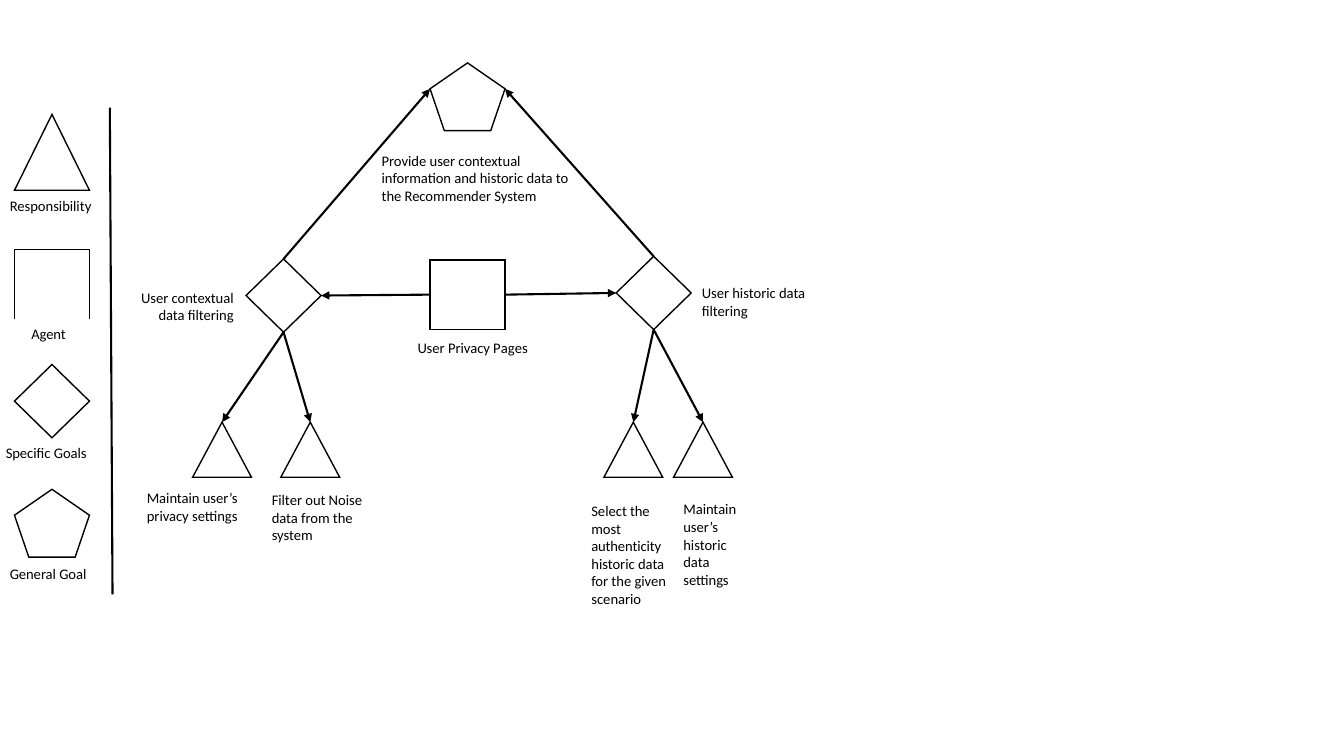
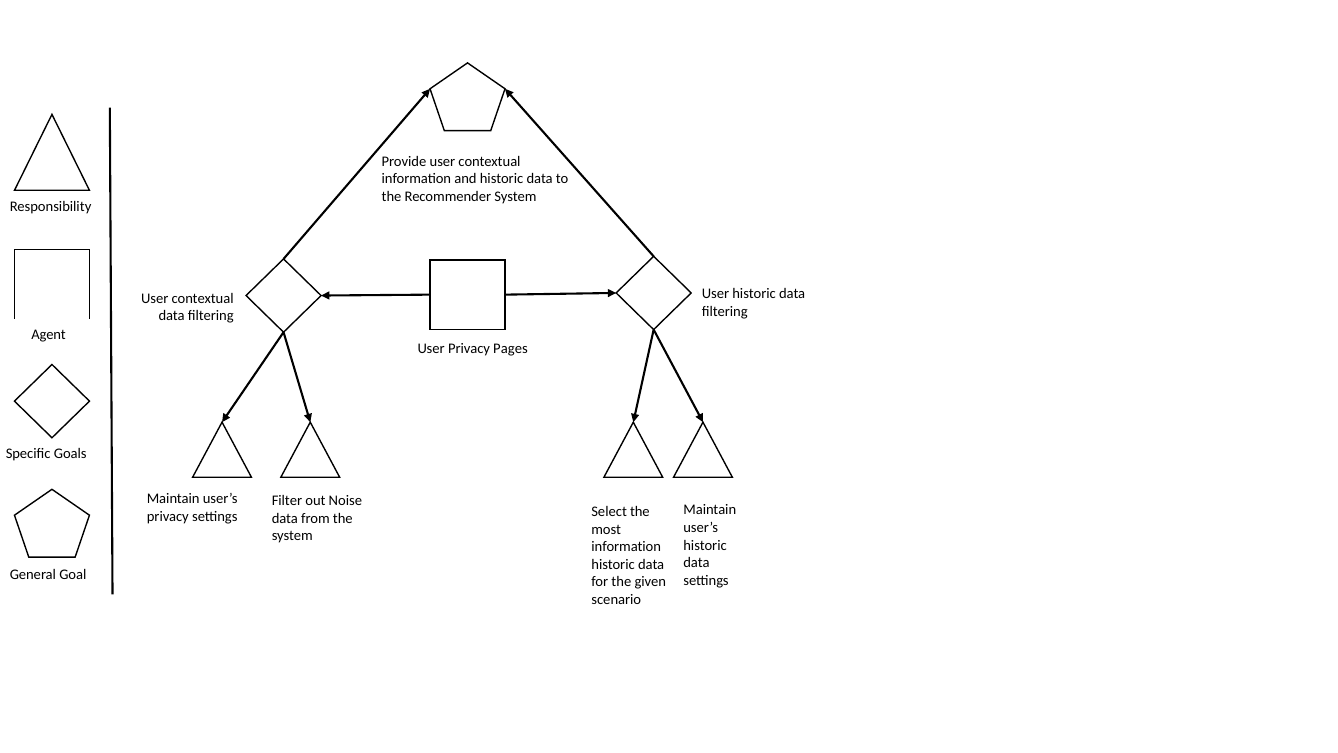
authenticity at (626, 547): authenticity -> information
